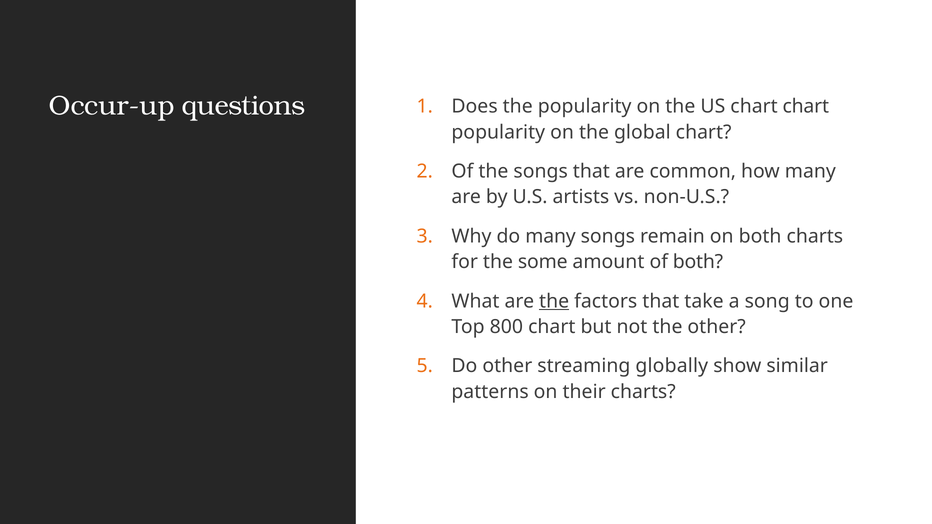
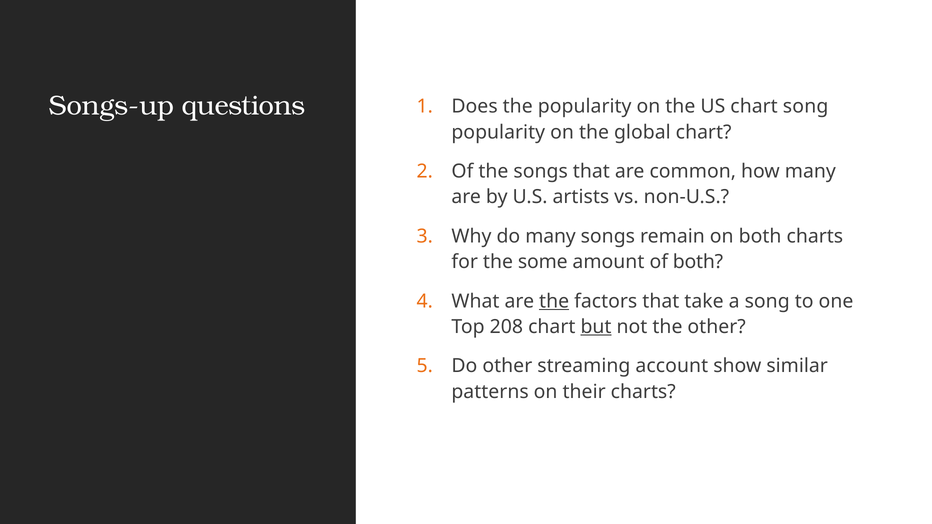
Occur-up: Occur-up -> Songs-up
chart chart: chart -> song
800: 800 -> 208
but underline: none -> present
globally: globally -> account
